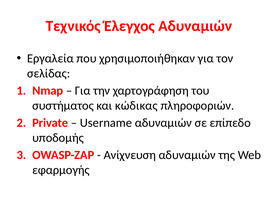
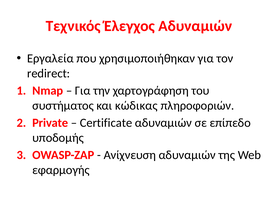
σελίδας: σελίδας -> redirect
Username: Username -> Certificate
